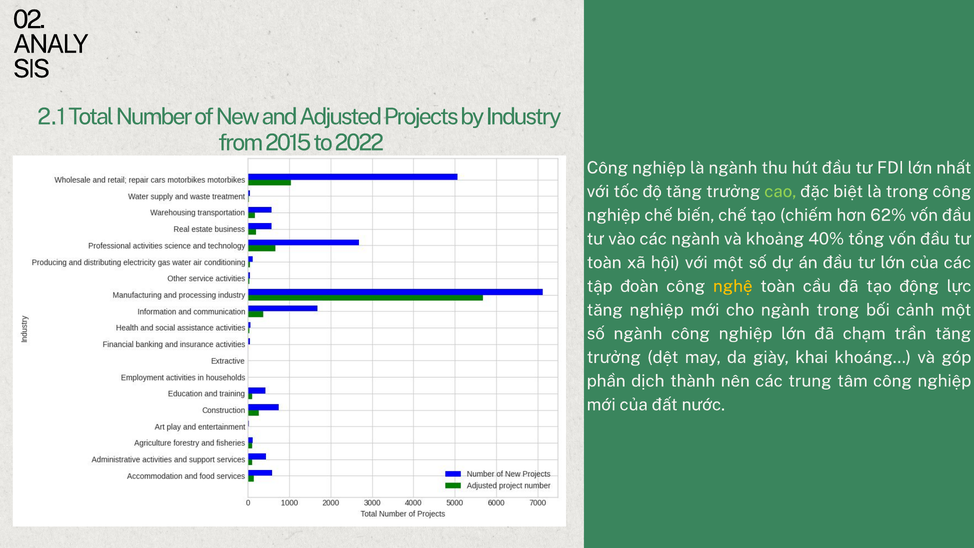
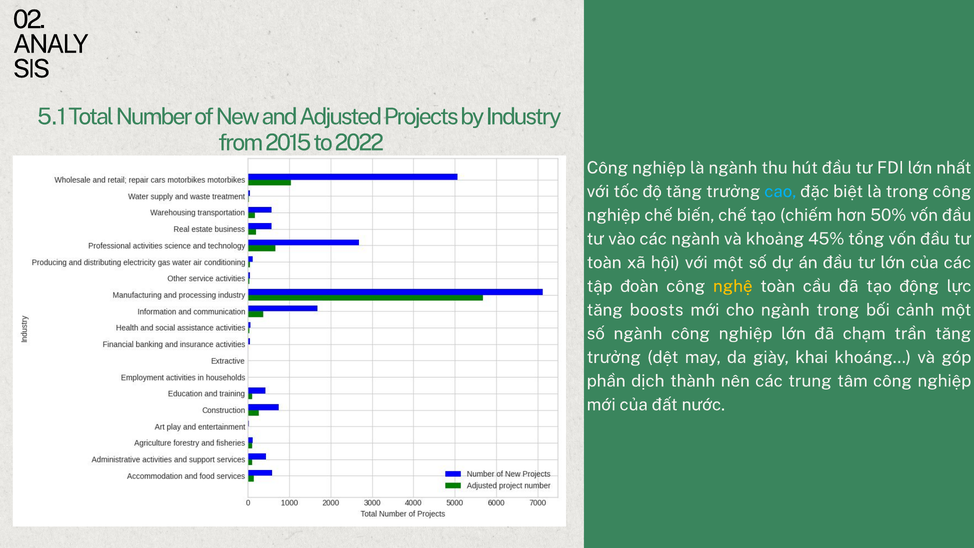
2.1: 2.1 -> 5.1
cao colour: light green -> light blue
62%: 62% -> 50%
40%: 40% -> 45%
tăng nghiệp: nghiệp -> boosts
